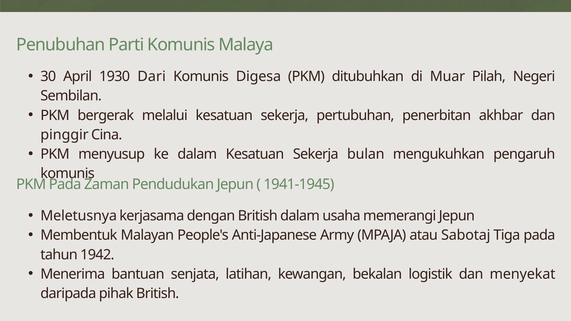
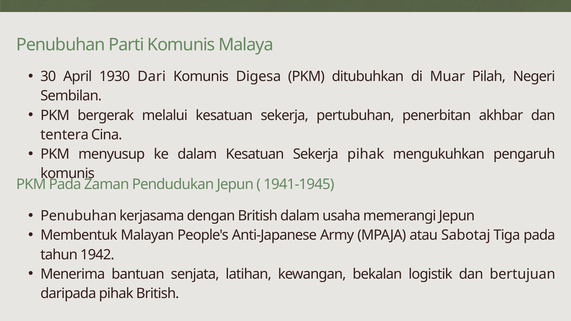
pinggir: pinggir -> tentera
Sekerja bulan: bulan -> pihak
Meletusnya at (79, 216): Meletusnya -> Penubuhan
menyekat: menyekat -> bertujuan
